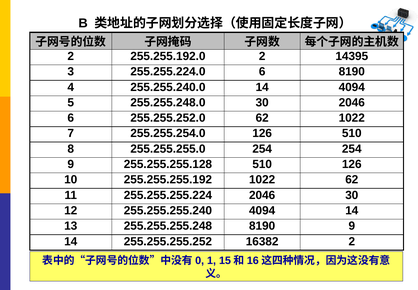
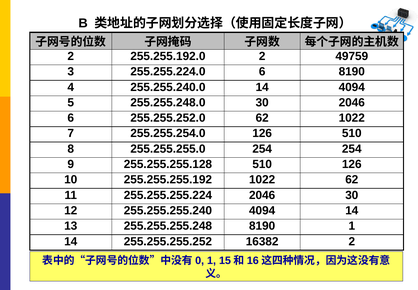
14395: 14395 -> 49759
8190 9: 9 -> 1
